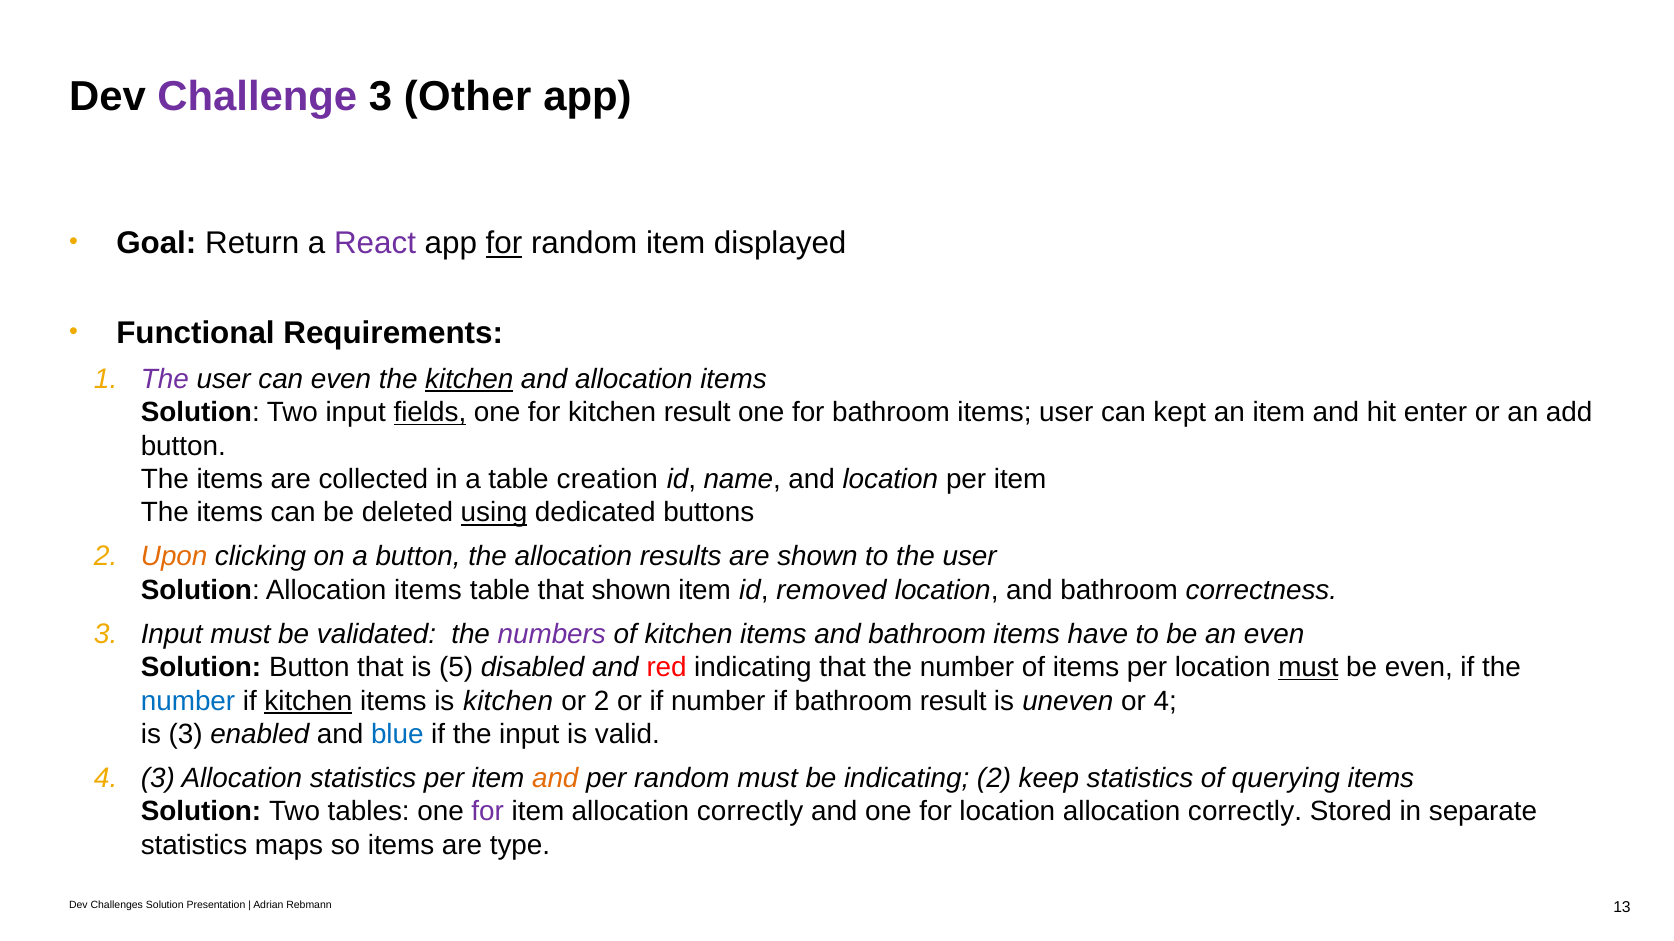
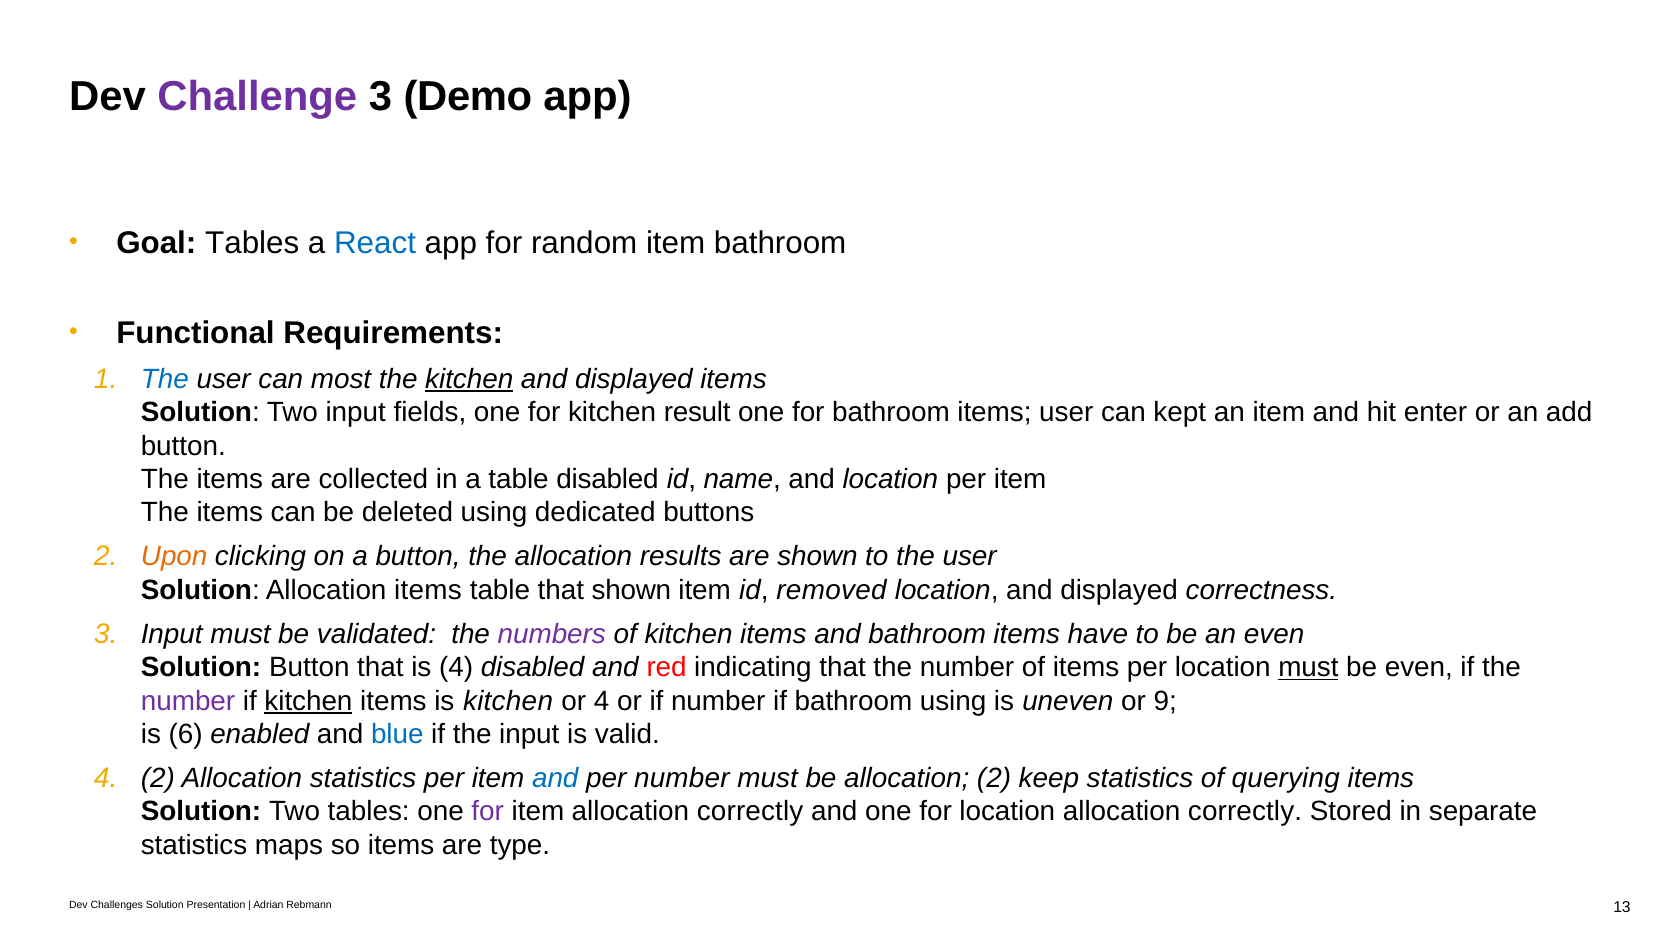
Other: Other -> Demo
Goal Return: Return -> Tables
React colour: purple -> blue
for at (504, 243) underline: present -> none
item displayed: displayed -> bathroom
The at (165, 379) colour: purple -> blue
can even: even -> most
allocation at (634, 379): allocation -> displayed
fields underline: present -> none
table creation: creation -> disabled
using at (494, 513) underline: present -> none
location and bathroom: bathroom -> displayed
is 5: 5 -> 4
number at (188, 701) colour: blue -> purple
or 2: 2 -> 4
bathroom result: result -> using
or 4: 4 -> 9
is 3: 3 -> 6
3 at (158, 779): 3 -> 2
and at (555, 779) colour: orange -> blue
per random: random -> number
be indicating: indicating -> allocation
